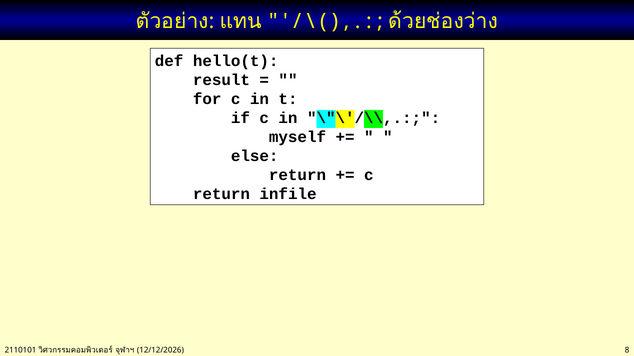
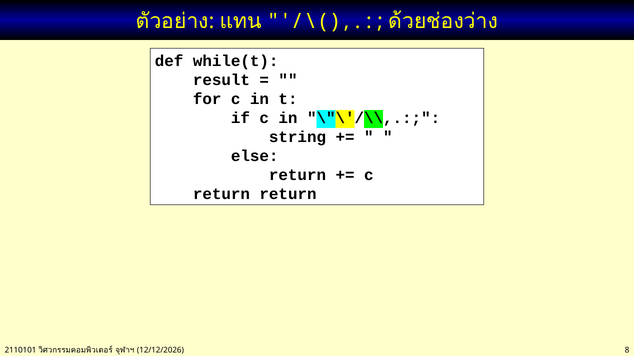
hello(t: hello(t -> while(t
myself: myself -> string
return infile: infile -> return
